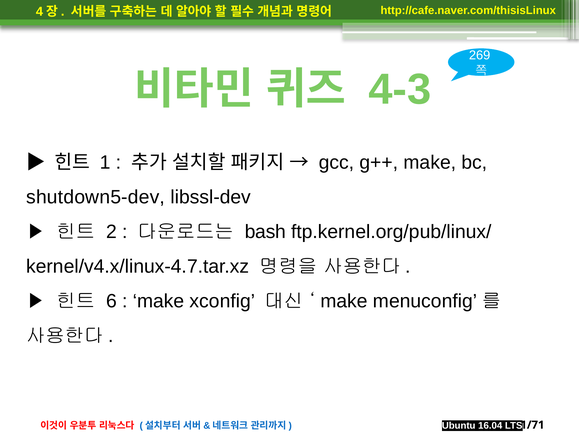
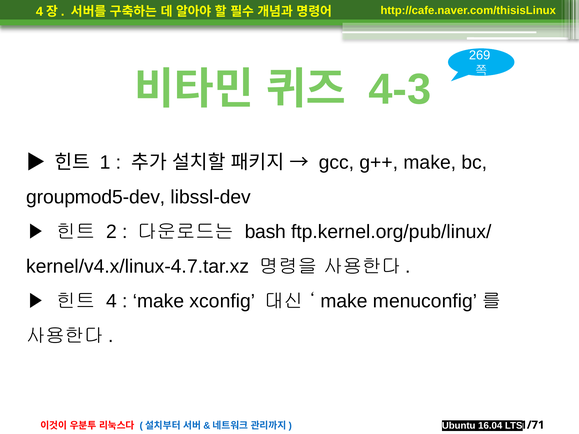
shutdown5-dev: shutdown5-dev -> groupmod5-dev
6: 6 -> 4
